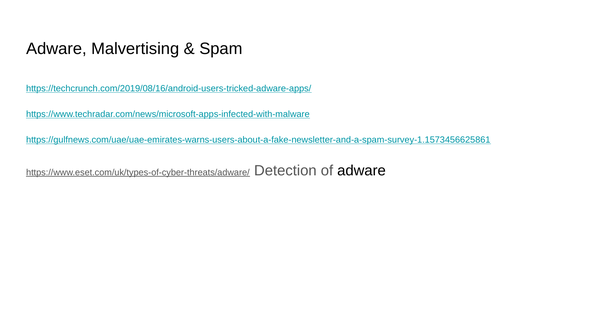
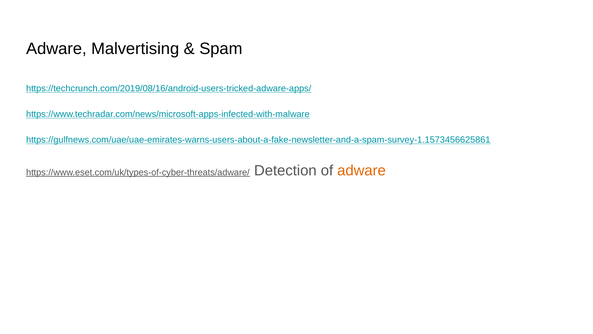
adware at (362, 170) colour: black -> orange
